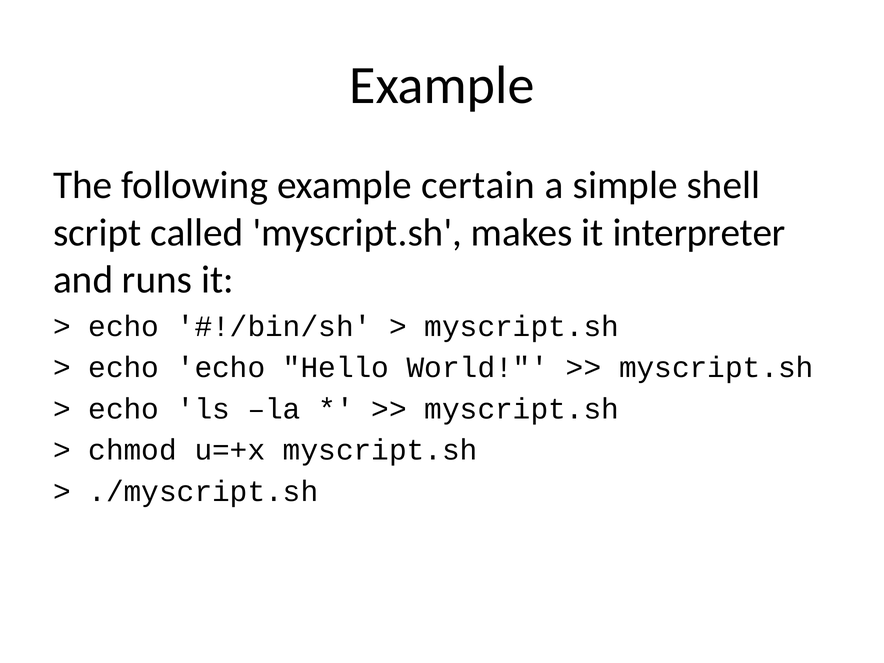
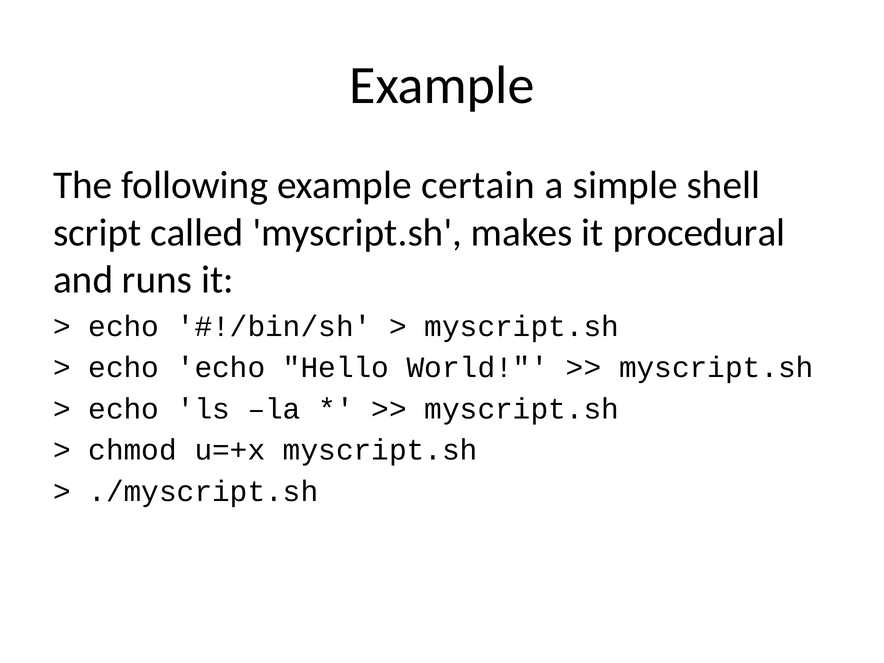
interpreter: interpreter -> procedural
